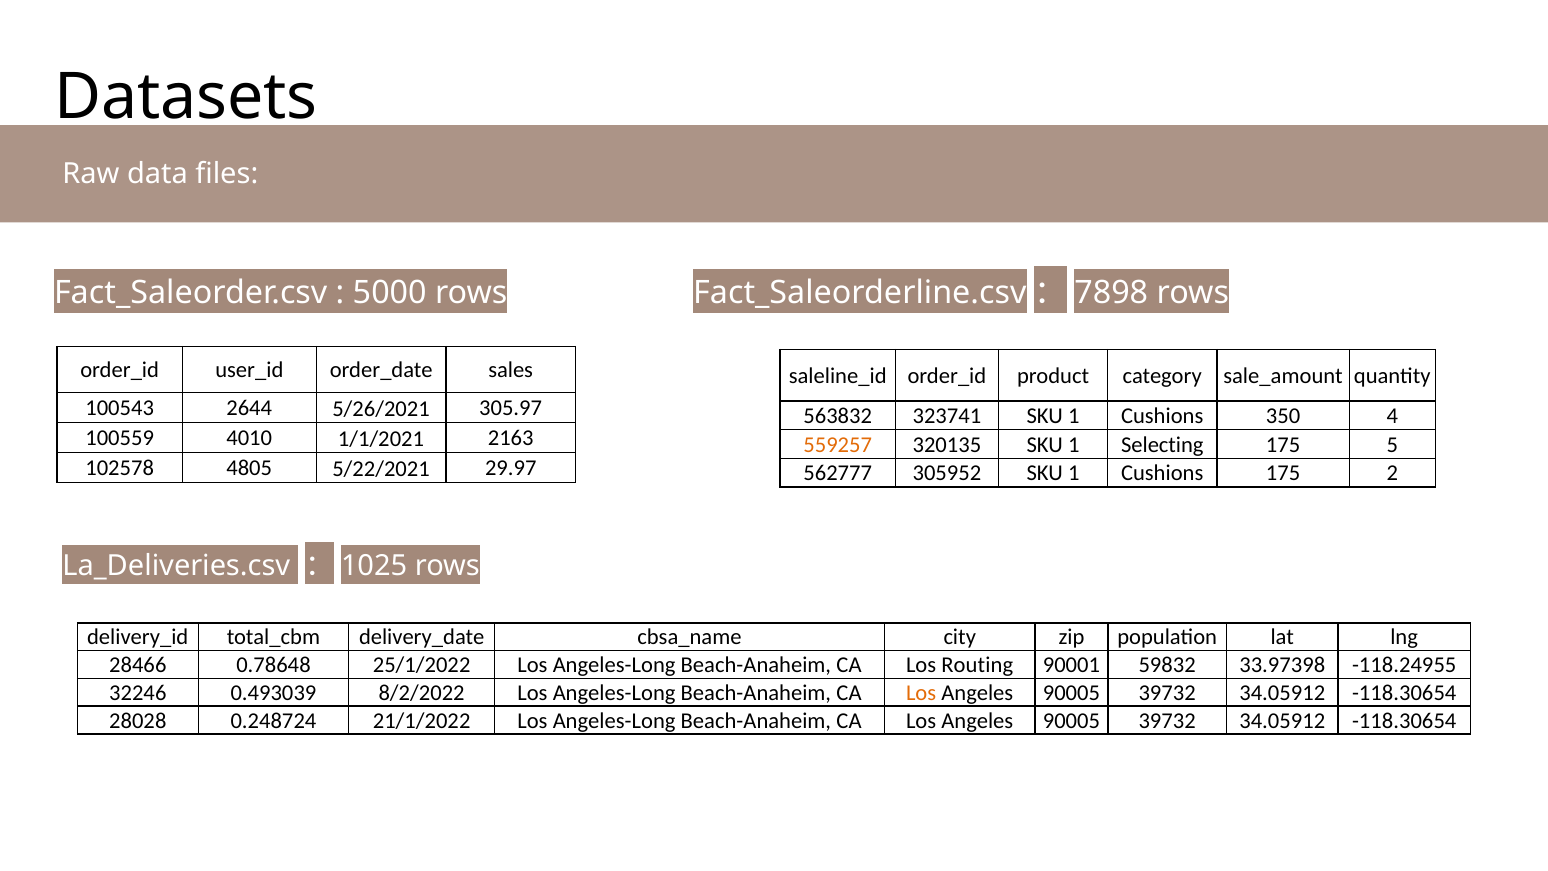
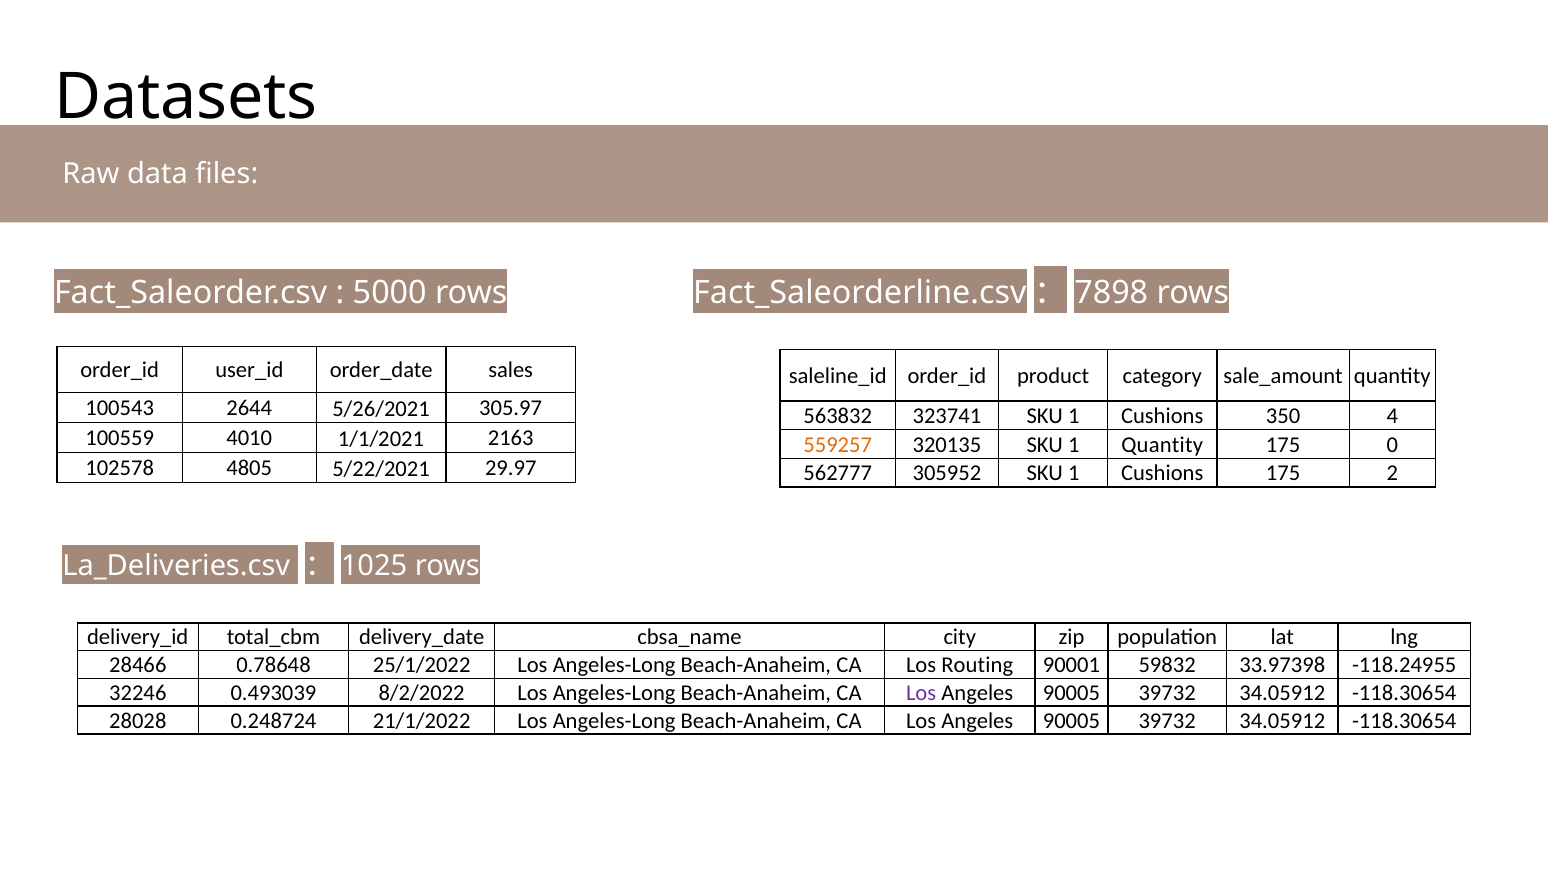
1 Selecting: Selecting -> Quantity
5: 5 -> 0
Los at (921, 693) colour: orange -> purple
